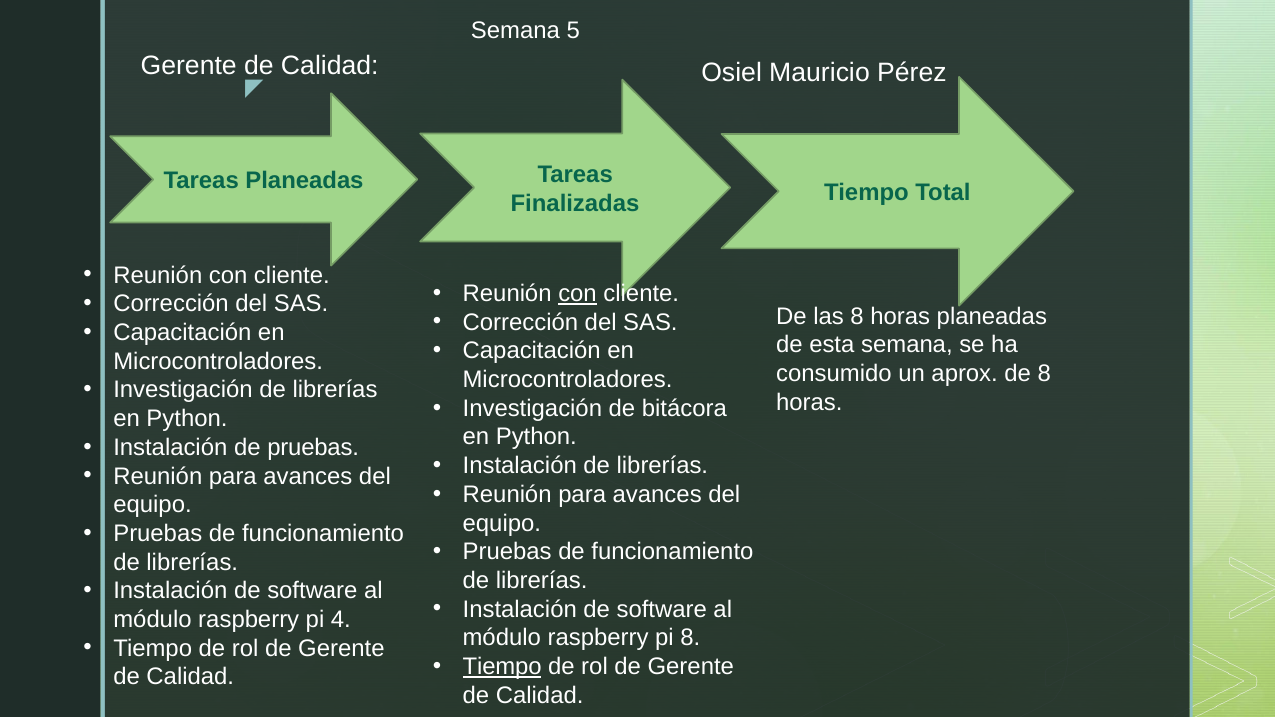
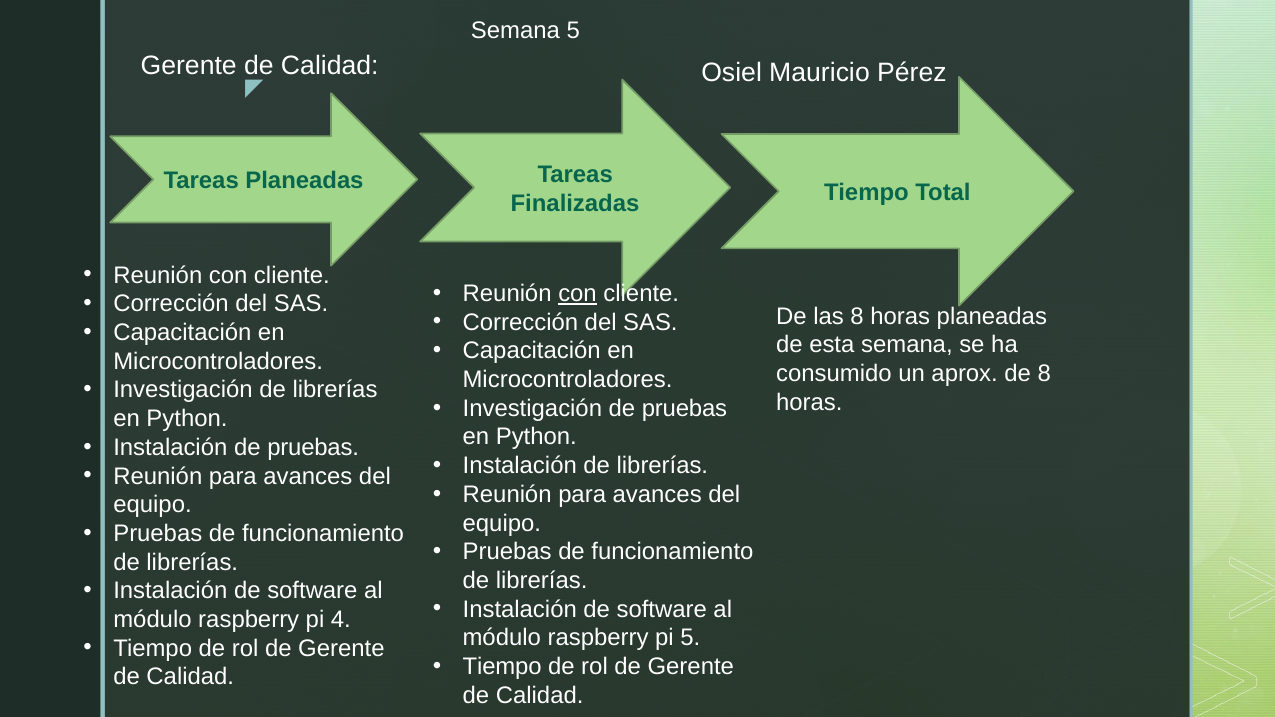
Investigación de bitácora: bitácora -> pruebas
pi 8: 8 -> 5
Tiempo at (502, 667) underline: present -> none
